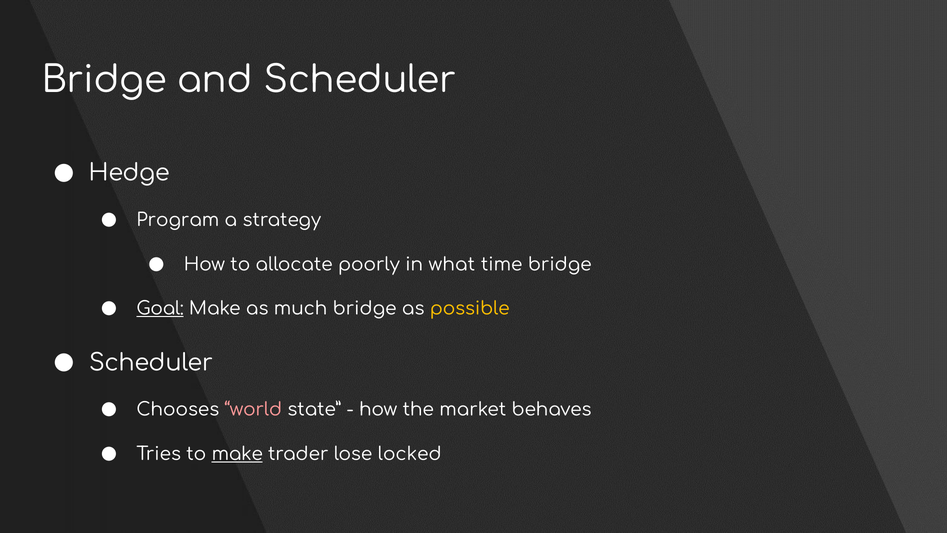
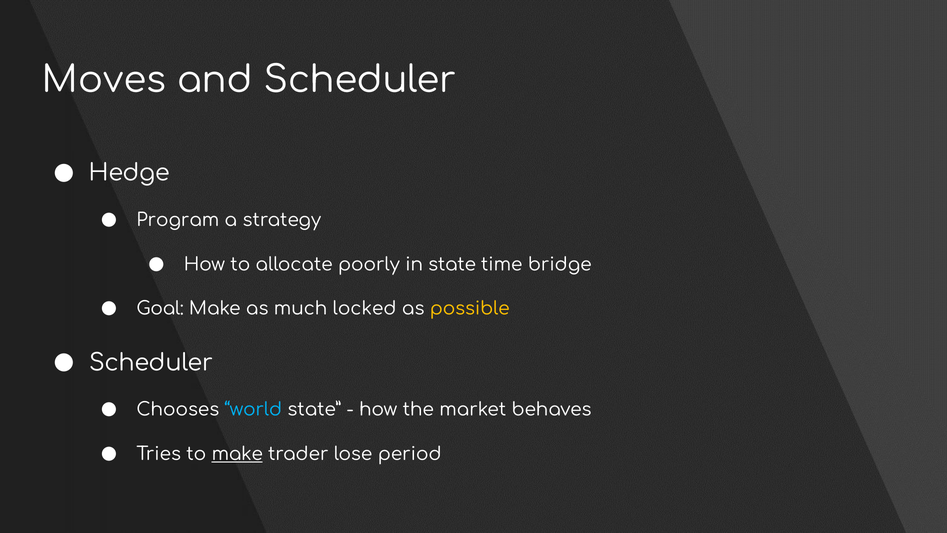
Bridge at (104, 80): Bridge -> Moves
in what: what -> state
Goal underline: present -> none
much bridge: bridge -> locked
world colour: pink -> light blue
locked: locked -> period
